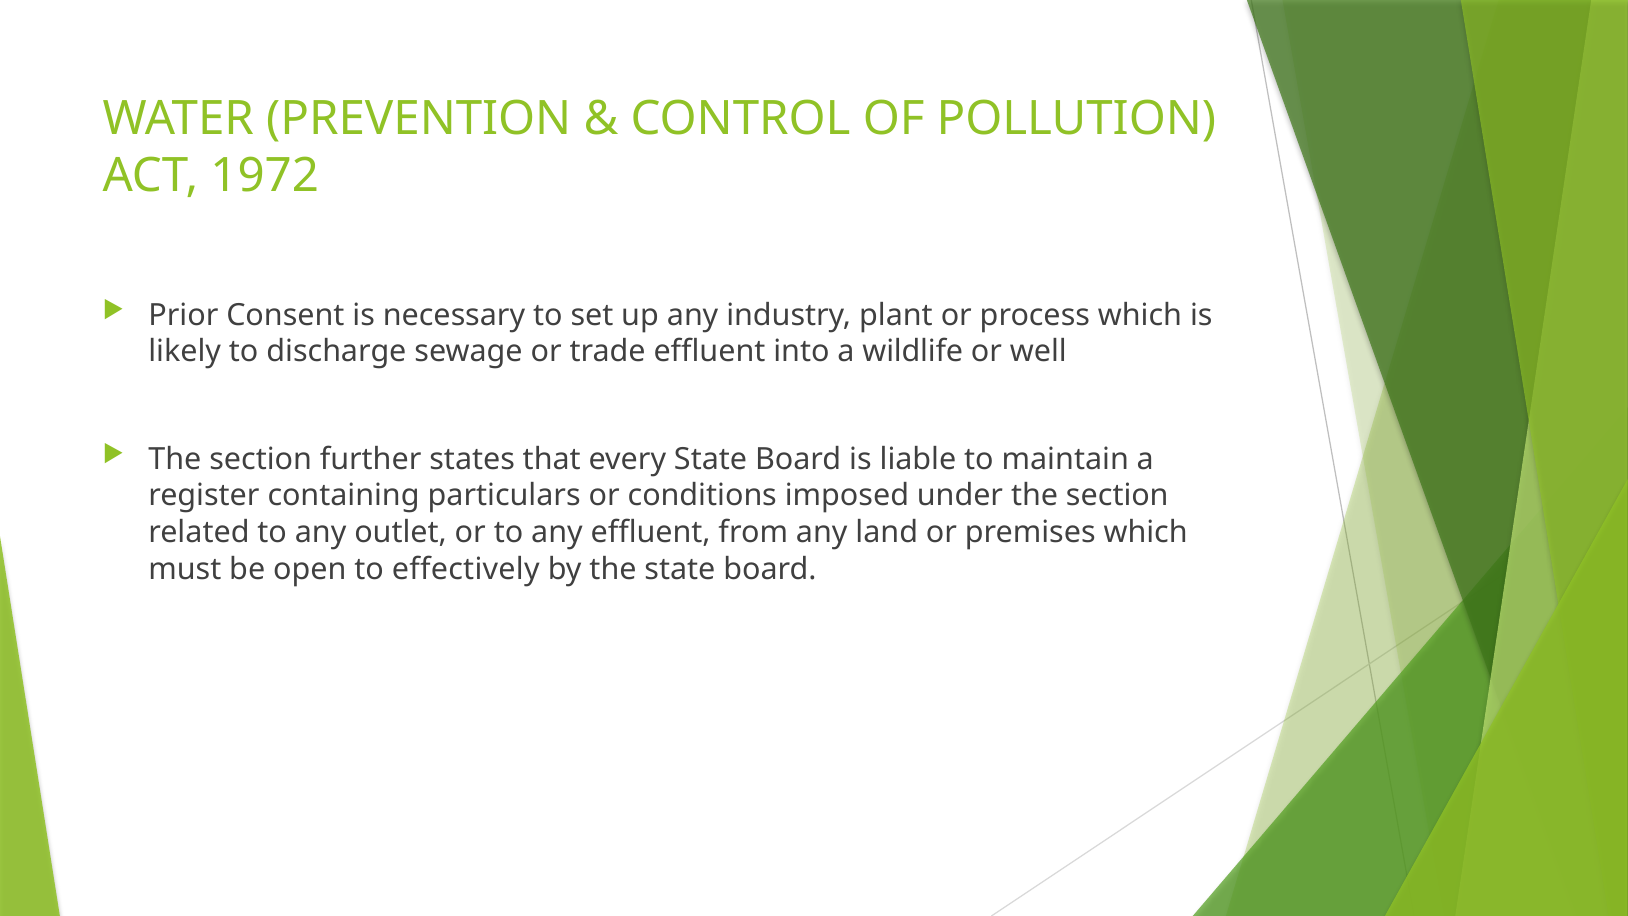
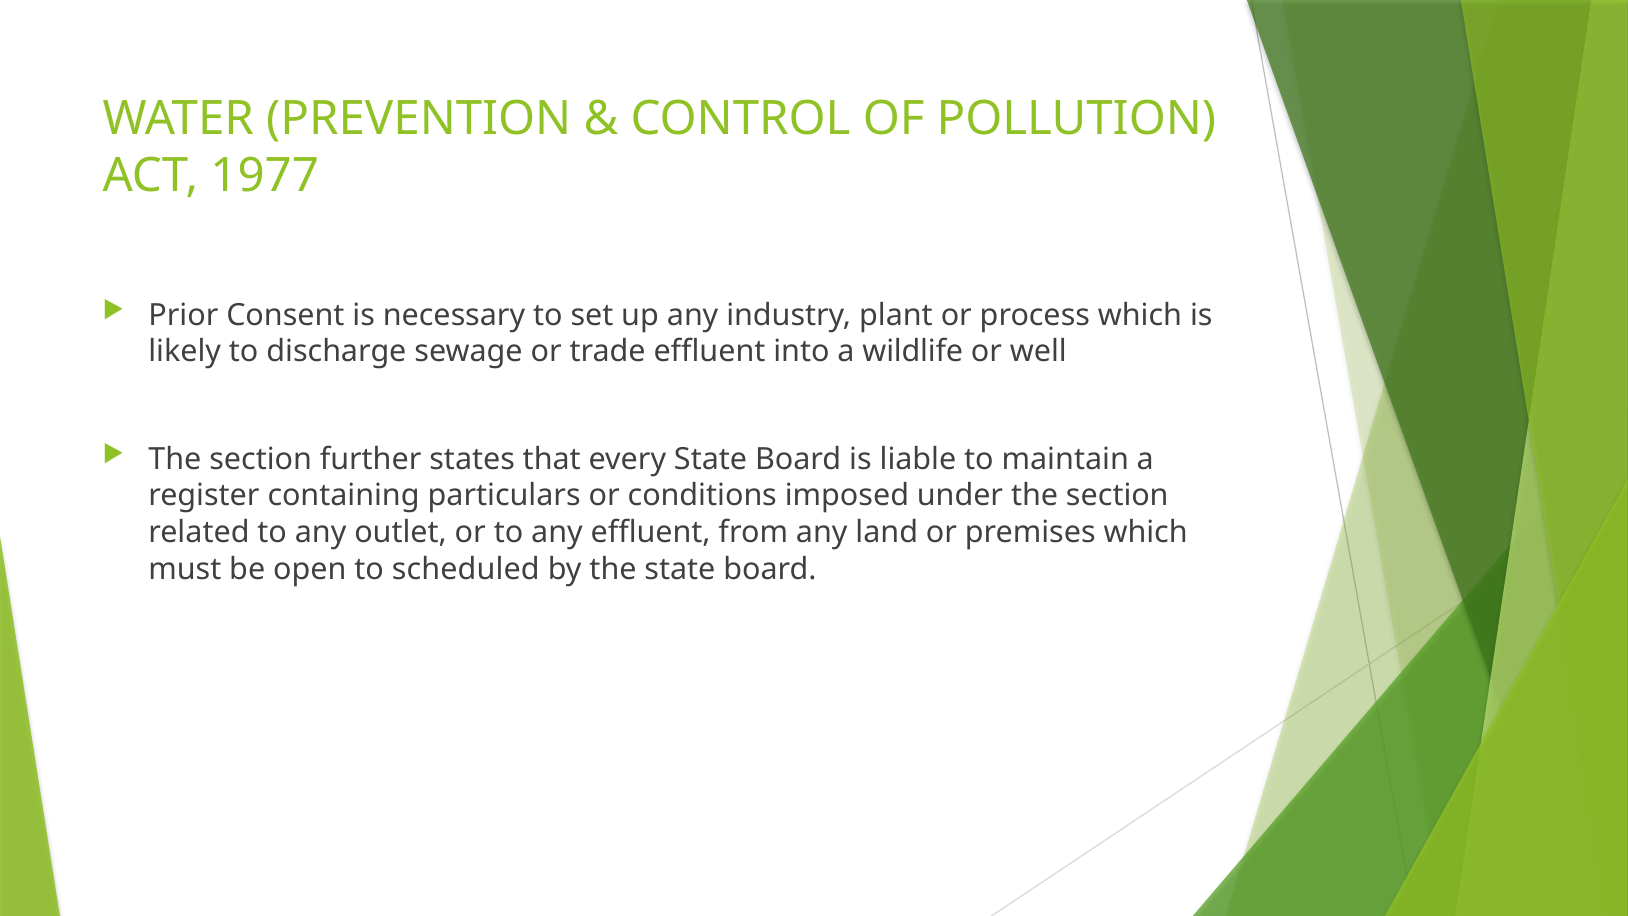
1972: 1972 -> 1977
effectively: effectively -> scheduled
